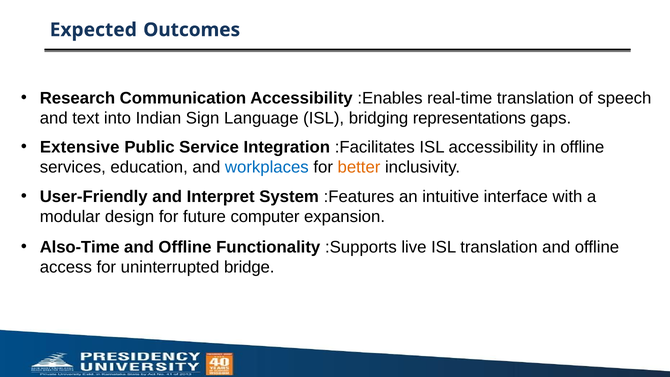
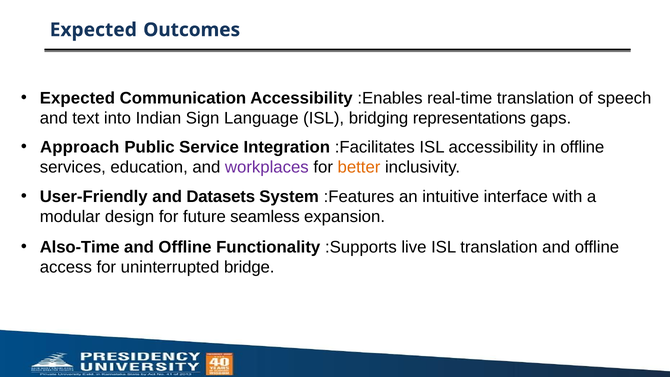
Research at (77, 98): Research -> Expected
Extensive: Extensive -> Approach
workplaces colour: blue -> purple
Interpret: Interpret -> Datasets
computer: computer -> seamless
